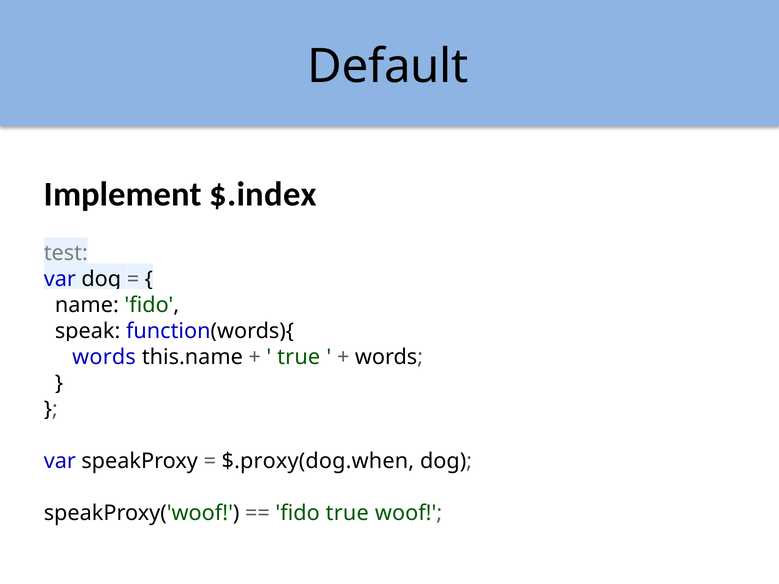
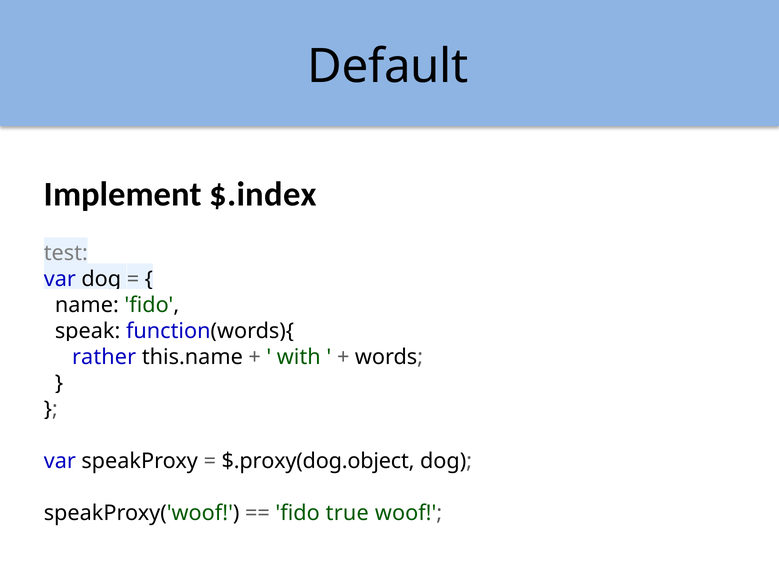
words at (104, 357): words -> rather
true at (299, 357): true -> with
$.proxy(dog.when: $.proxy(dog.when -> $.proxy(dog.object
